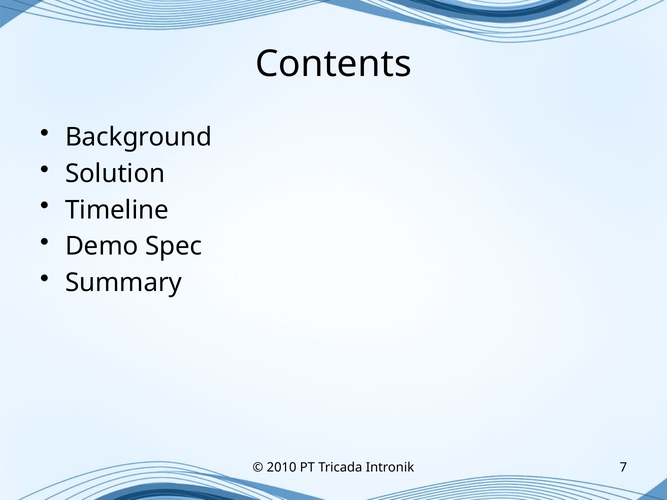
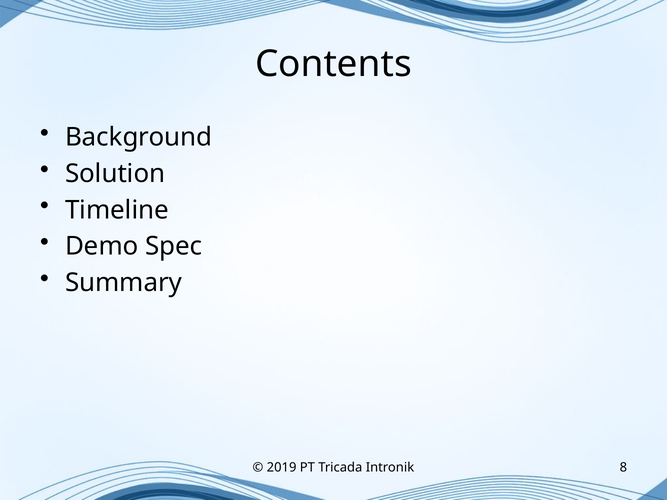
2010: 2010 -> 2019
7: 7 -> 8
